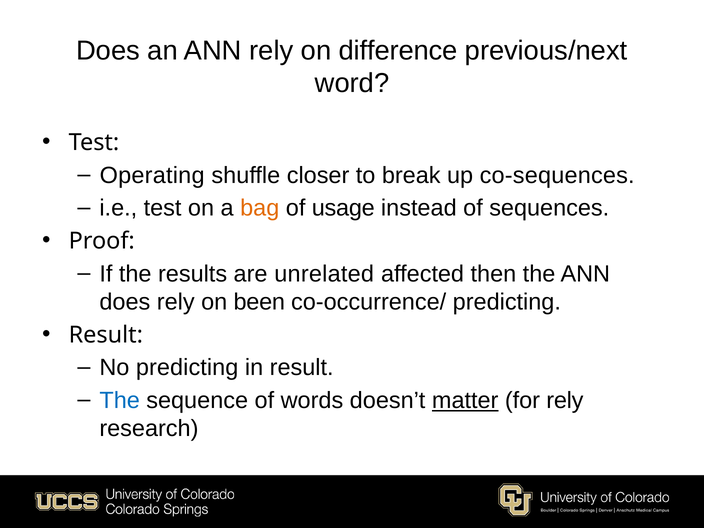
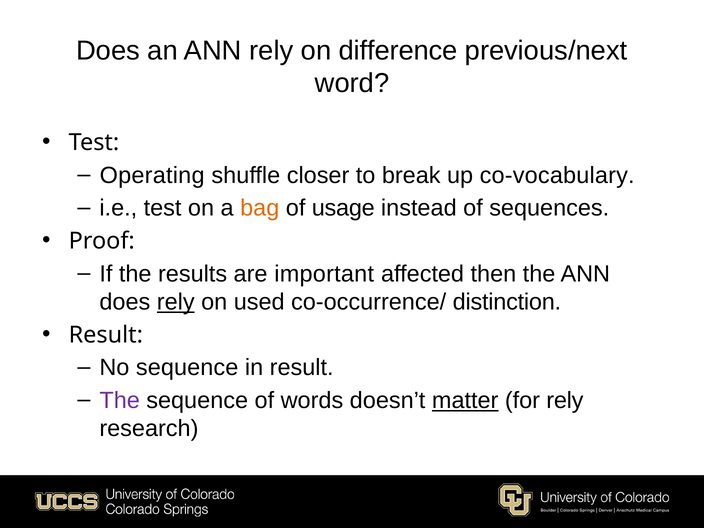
co-sequences: co-sequences -> co-vocabulary
unrelated: unrelated -> important
rely at (176, 302) underline: none -> present
been: been -> used
co-occurrence/ predicting: predicting -> distinction
No predicting: predicting -> sequence
The at (120, 401) colour: blue -> purple
